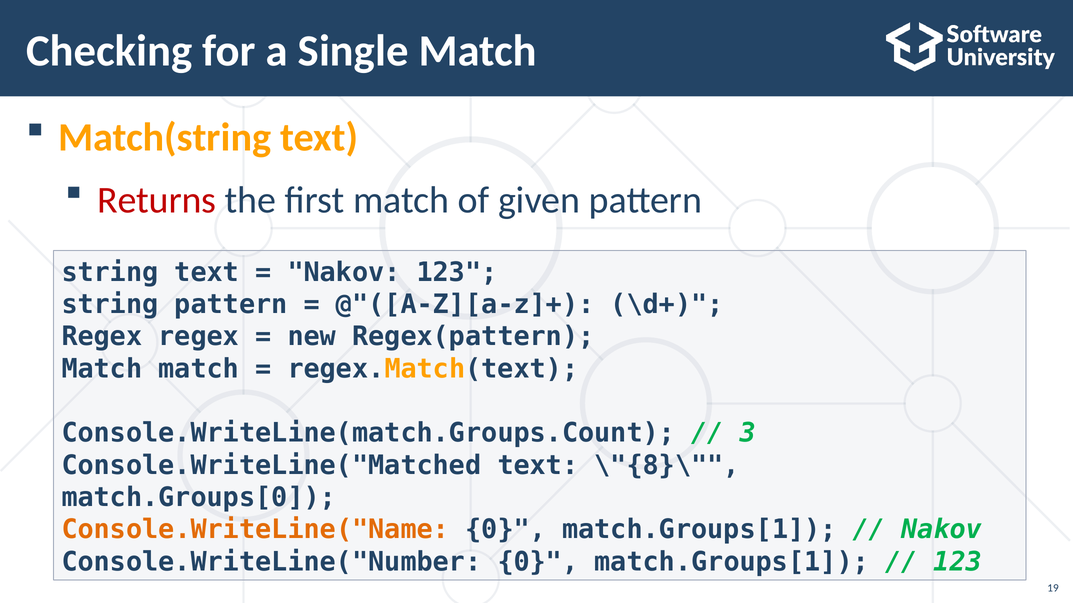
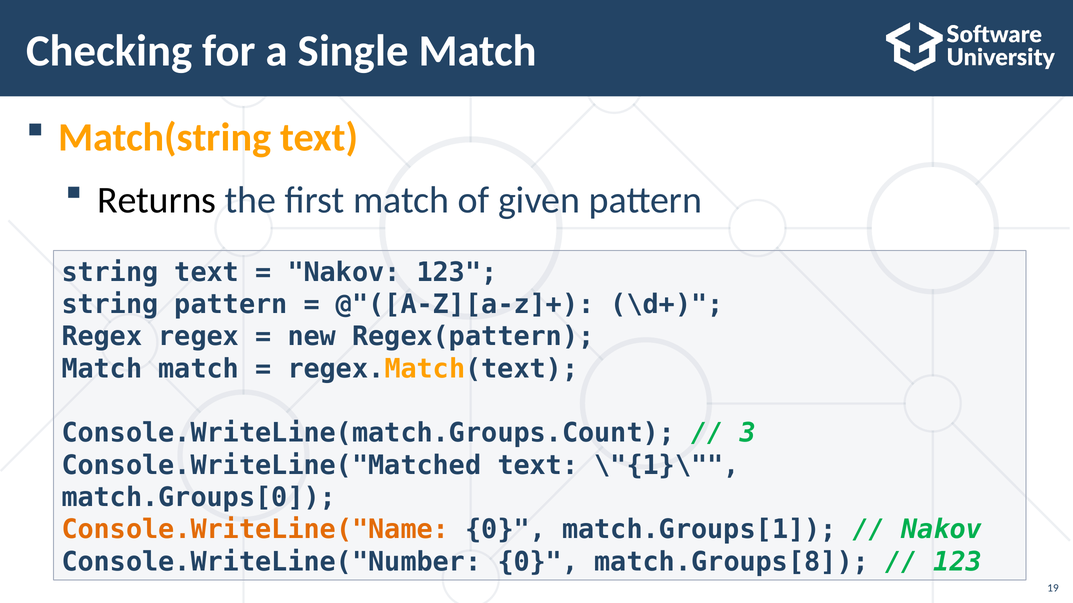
Returns colour: red -> black
\"{8}\: \"{8}\ -> \"{1}\
Console.WriteLine("Number 0 match.Groups[1: match.Groups[1 -> match.Groups[8
